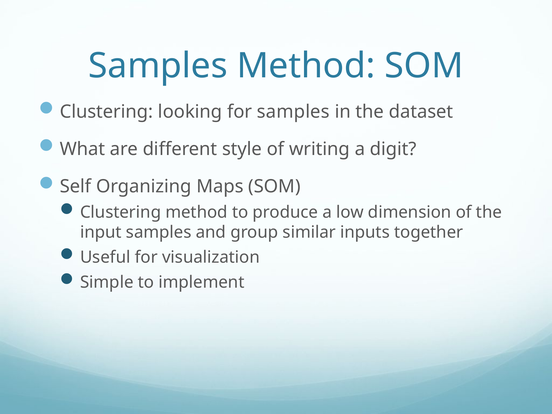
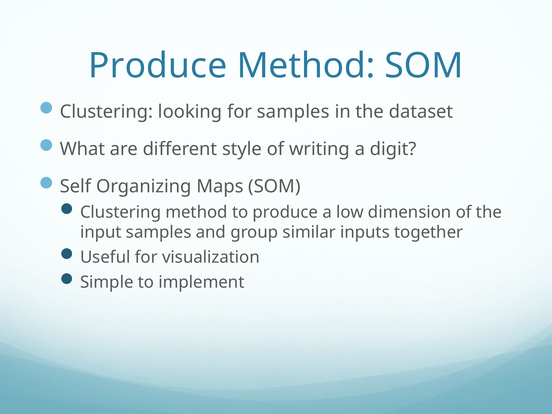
Samples at (158, 66): Samples -> Produce
